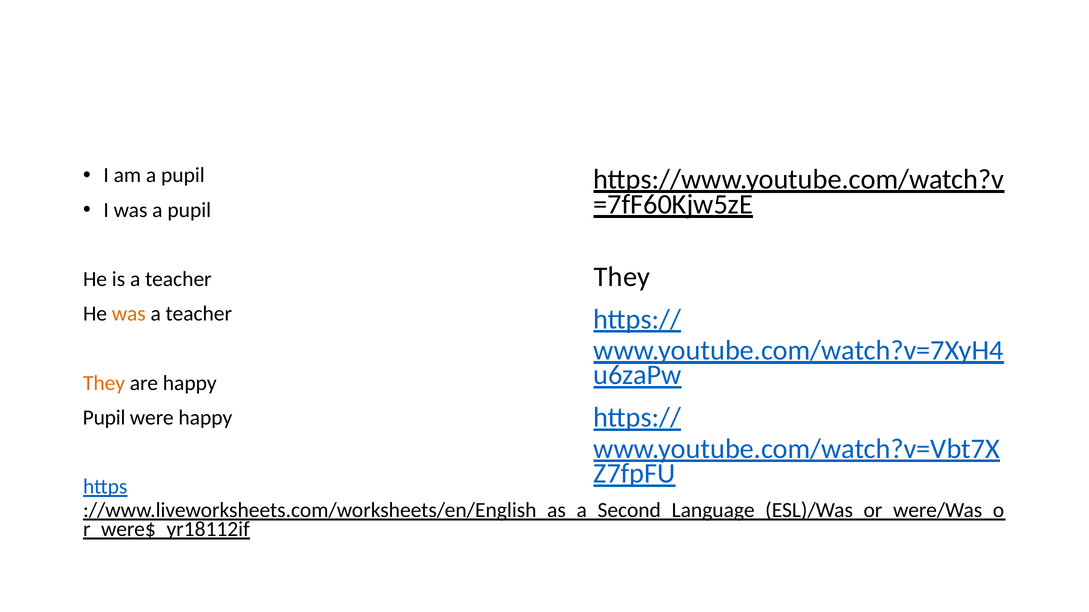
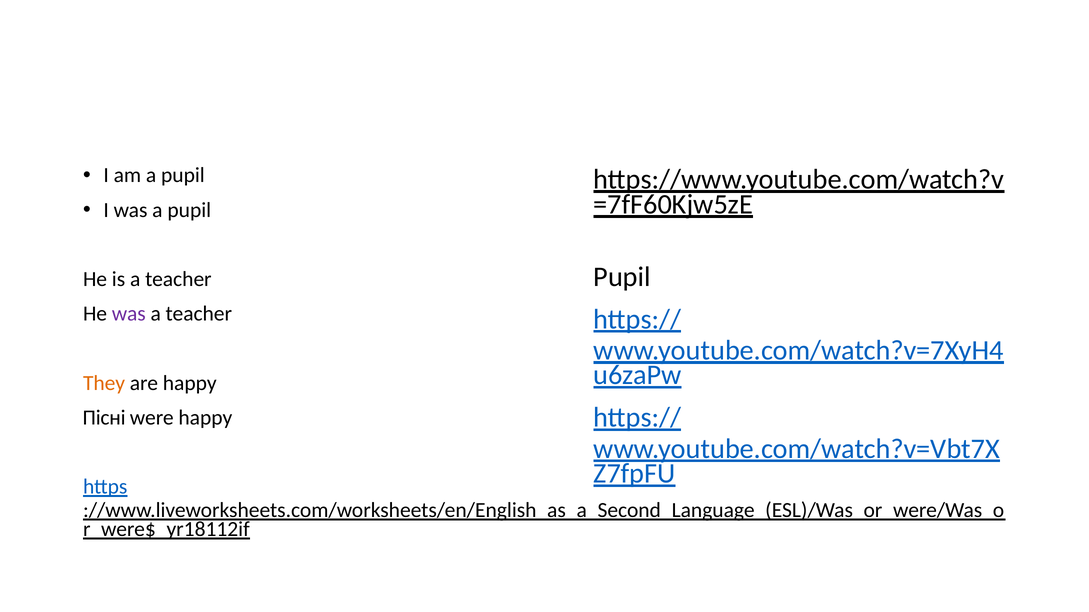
They at (622, 277): They -> Pupil
was at (129, 314) colour: orange -> purple
Pupil at (104, 418): Pupil -> Пісні
